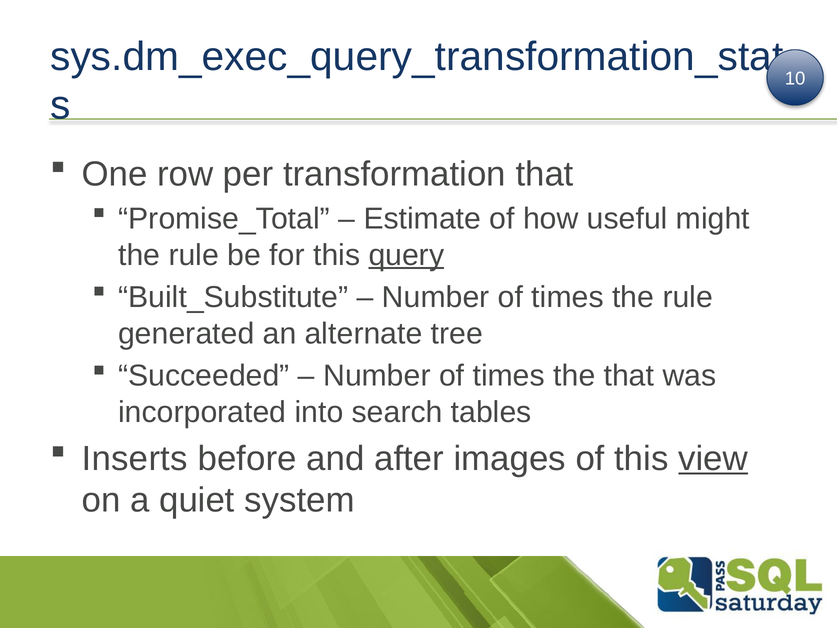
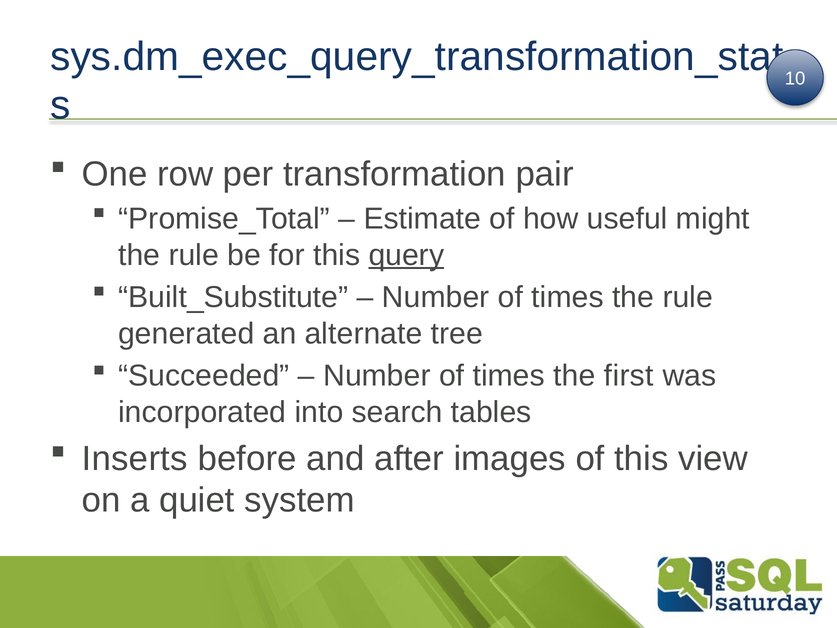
transformation that: that -> pair
the that: that -> first
view underline: present -> none
